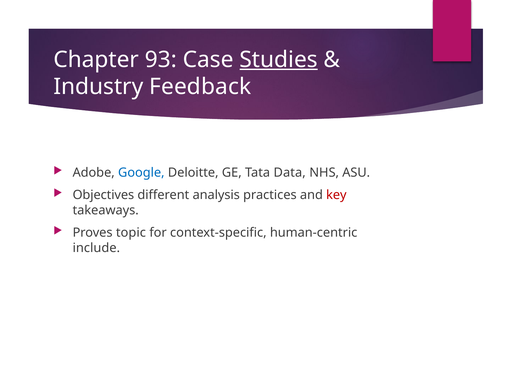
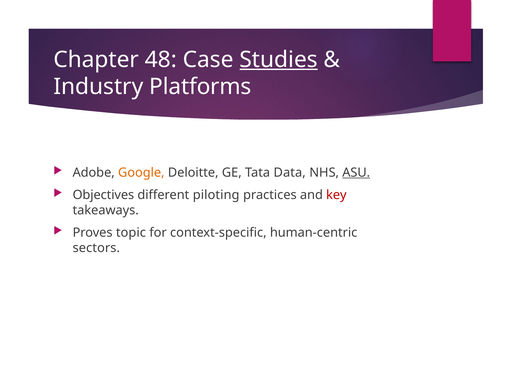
93: 93 -> 48
Feedback: Feedback -> Platforms
Google colour: blue -> orange
ASU underline: none -> present
analysis: analysis -> piloting
include: include -> sectors
